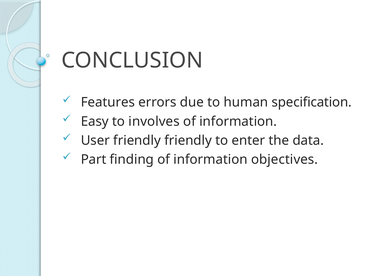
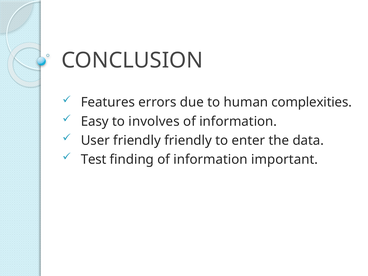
specification: specification -> complexities
Part: Part -> Test
objectives: objectives -> important
